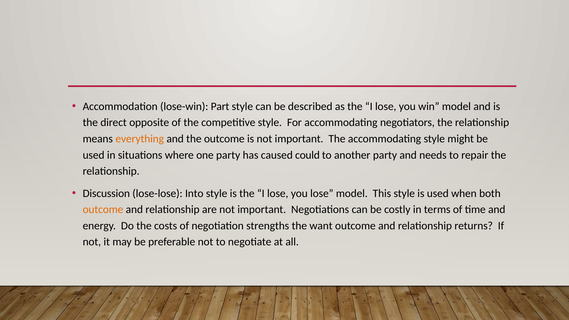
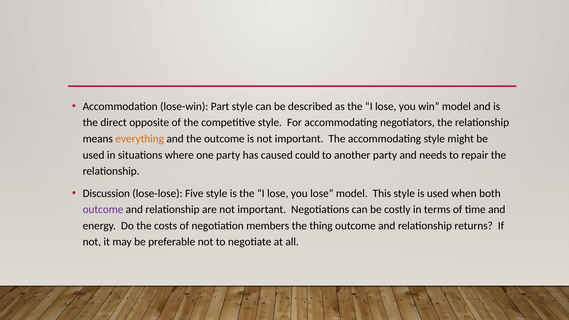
Into: Into -> Five
outcome at (103, 210) colour: orange -> purple
strengths: strengths -> members
want: want -> thing
